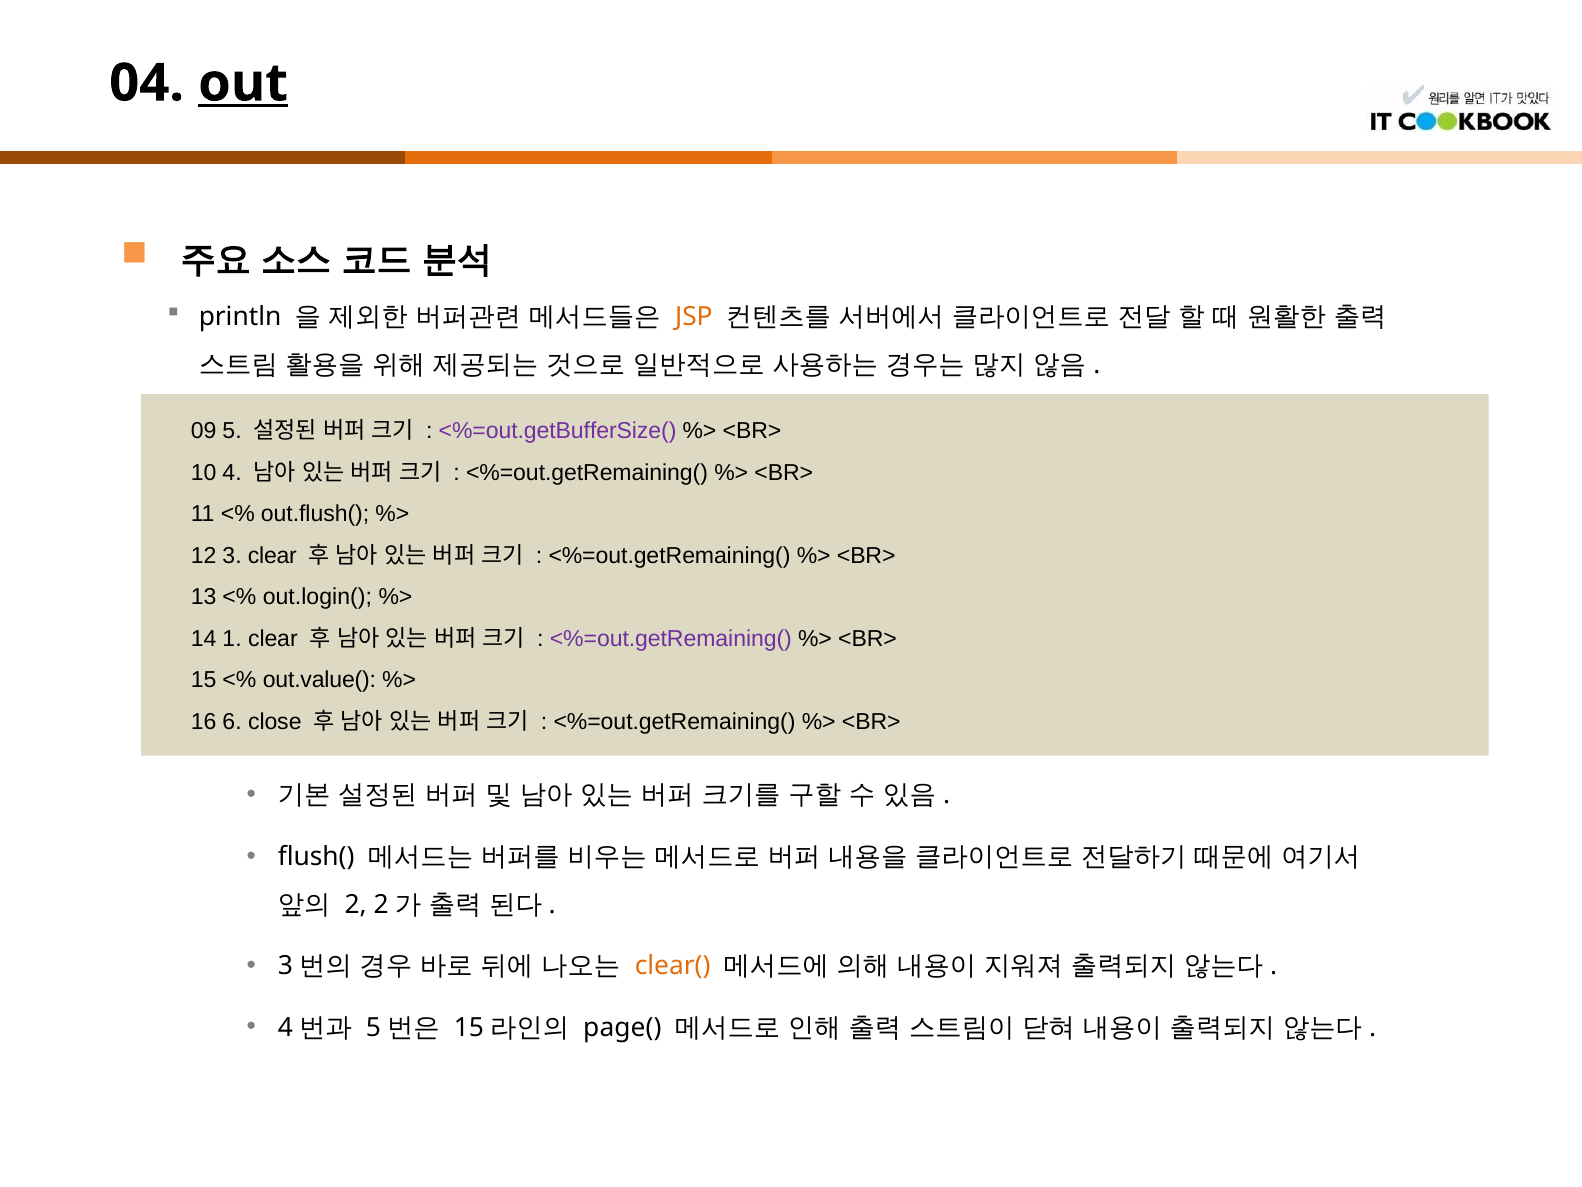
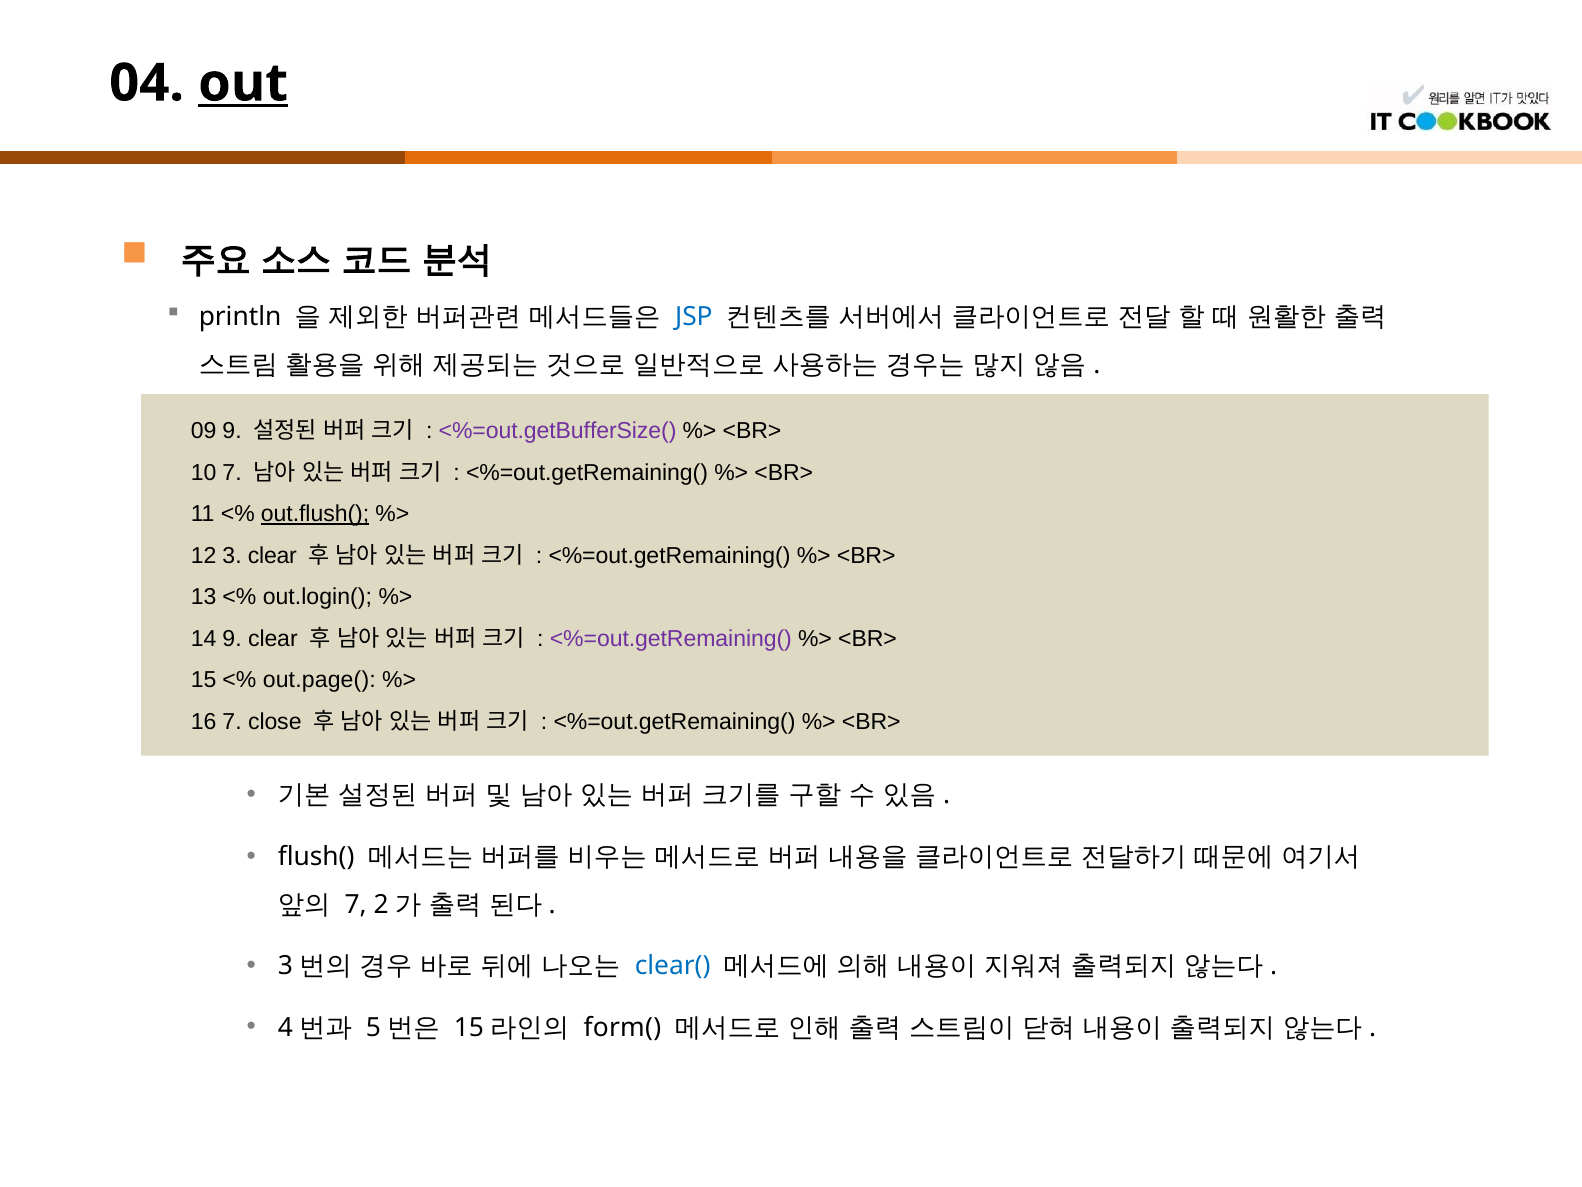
JSP colour: orange -> blue
09 5: 5 -> 9
10 4: 4 -> 7
out.flush( underline: none -> present
14 1: 1 -> 9
out.value(: out.value( -> out.page(
16 6: 6 -> 7
2 at (356, 904): 2 -> 7
clear( colour: orange -> blue
page(: page( -> form(
